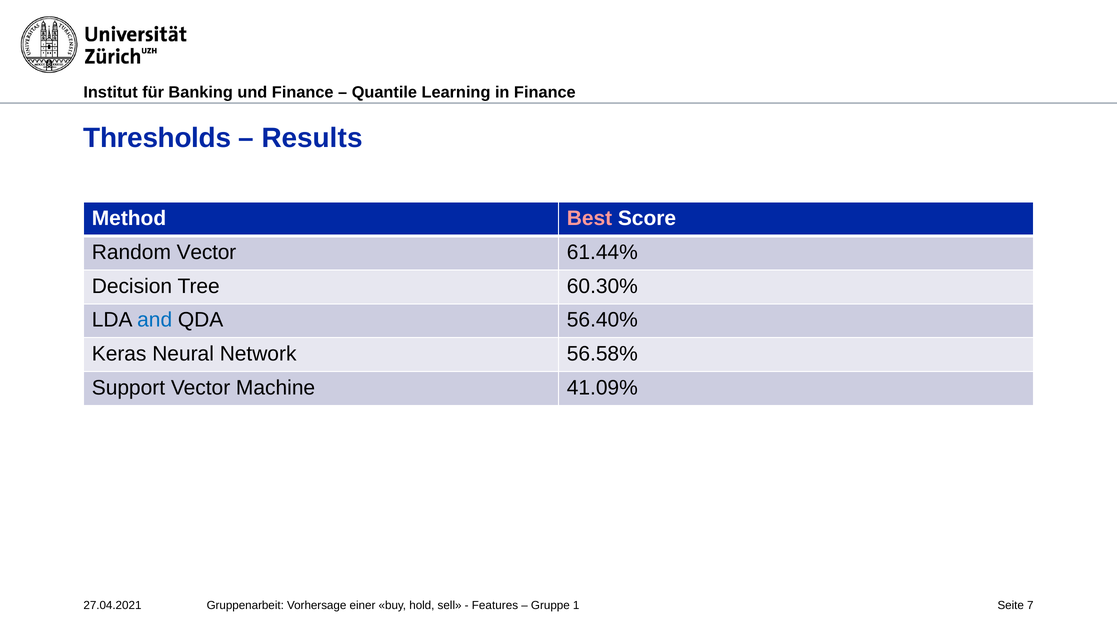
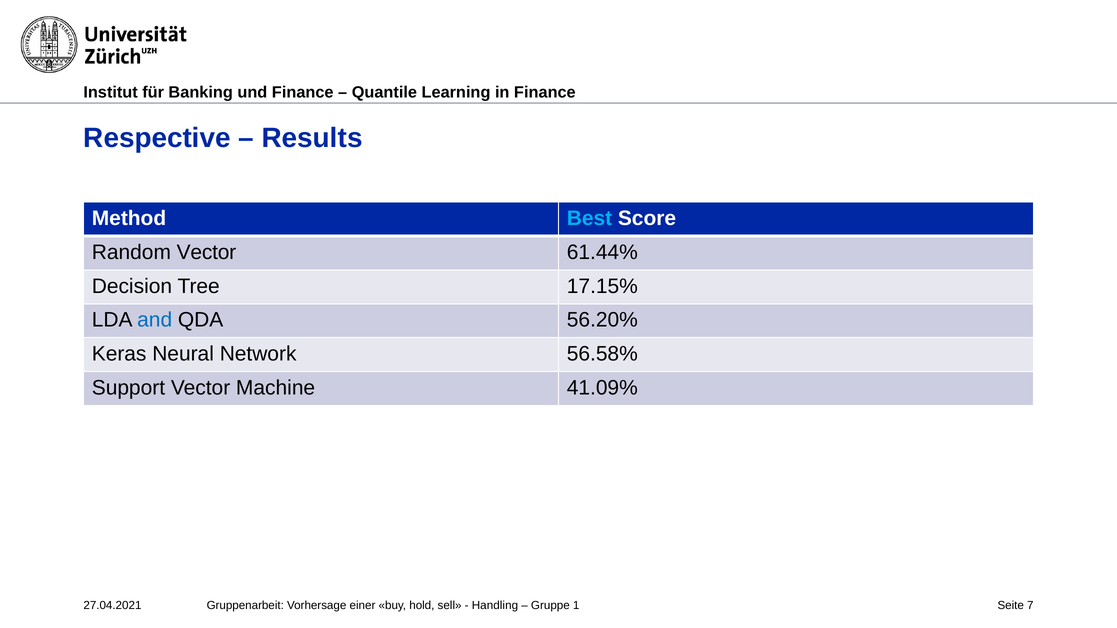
Thresholds: Thresholds -> Respective
Best colour: pink -> light blue
60.30%: 60.30% -> 17.15%
56.40%: 56.40% -> 56.20%
Features: Features -> Handling
